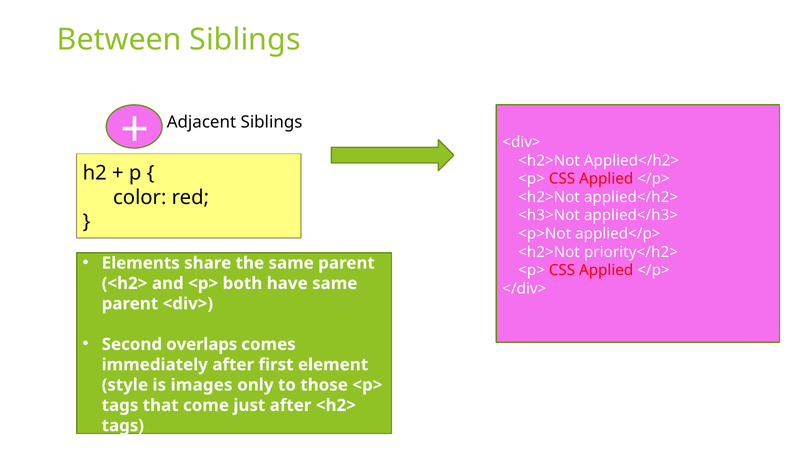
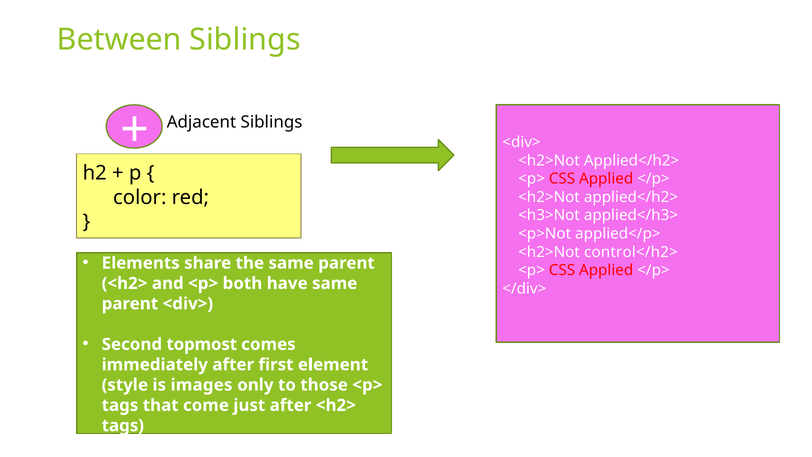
priority</h2>: priority</h2> -> control</h2>
overlaps: overlaps -> topmost
